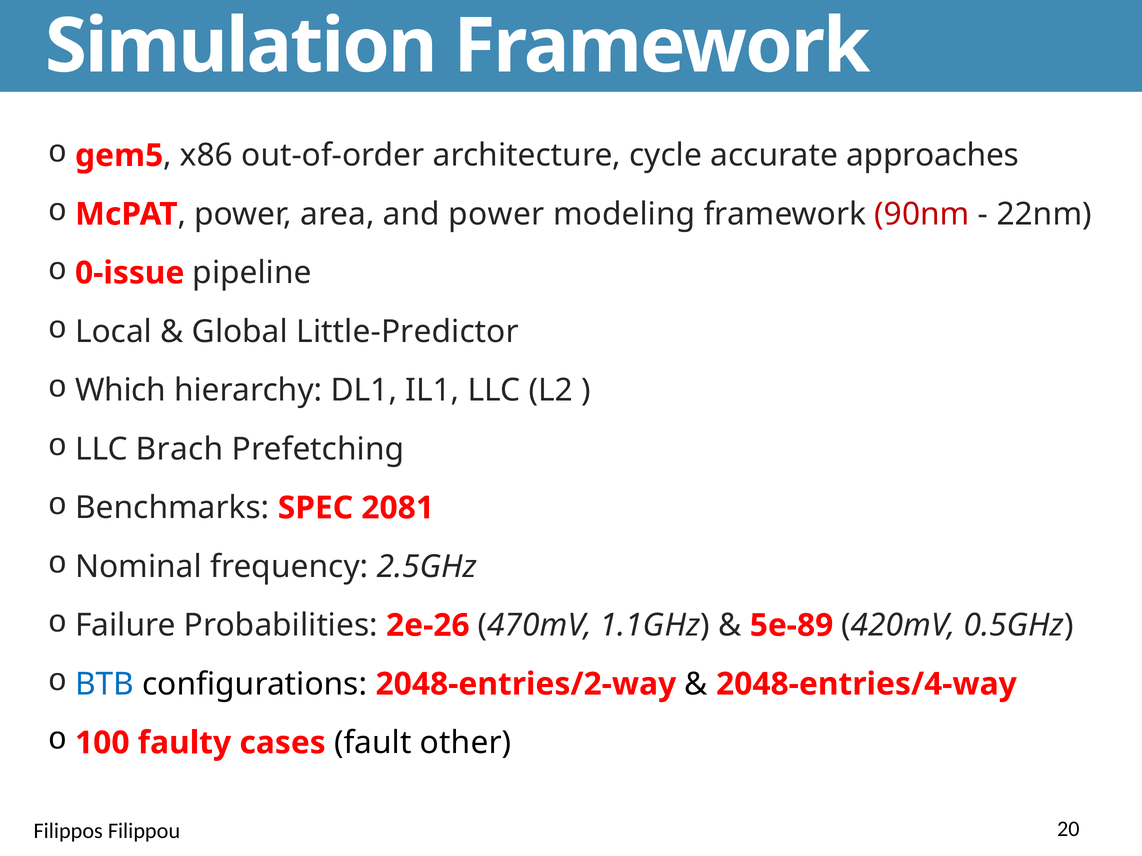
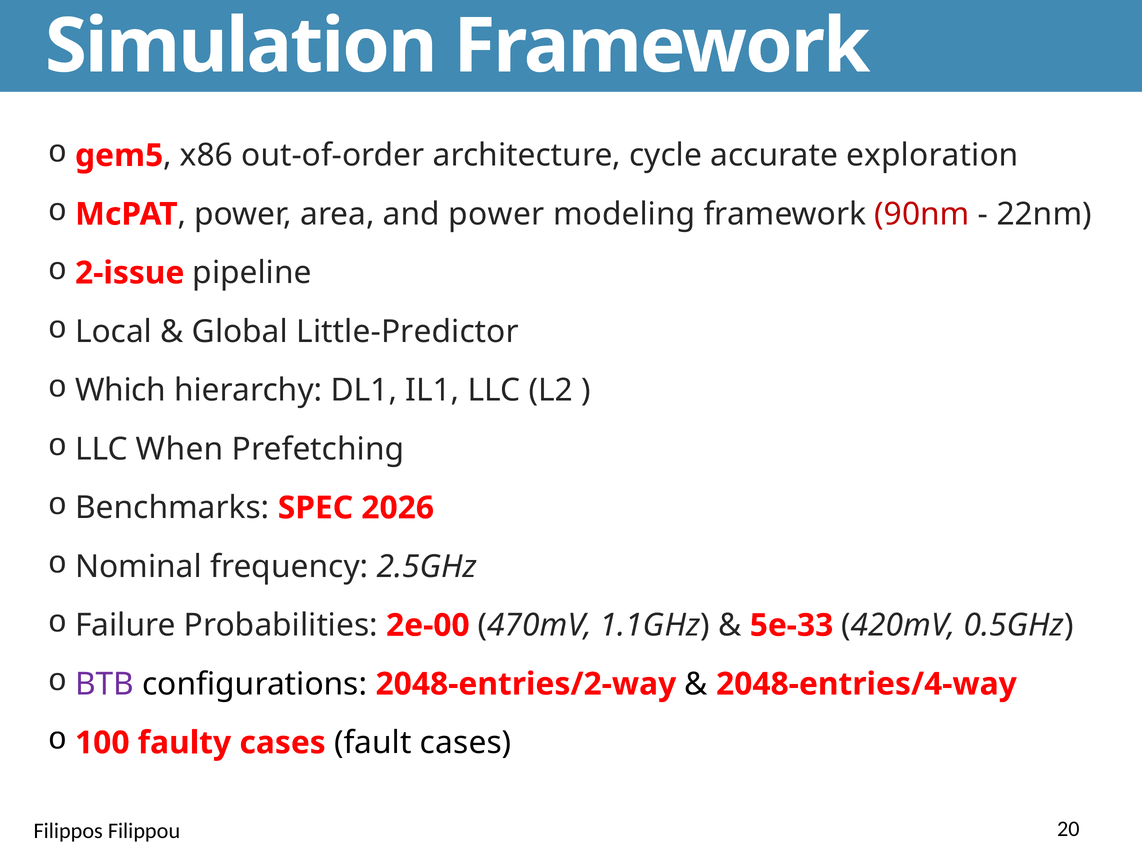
approaches: approaches -> exploration
0-issue: 0-issue -> 2-issue
Brach: Brach -> When
2081: 2081 -> 2026
2e-26: 2e-26 -> 2e-00
5e-89: 5e-89 -> 5e-33
BTB colour: blue -> purple
fault other: other -> cases
